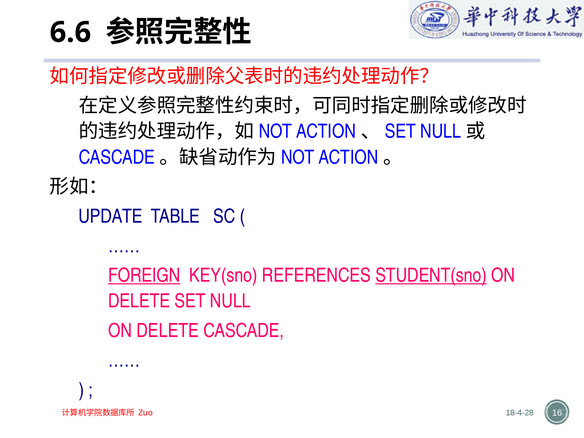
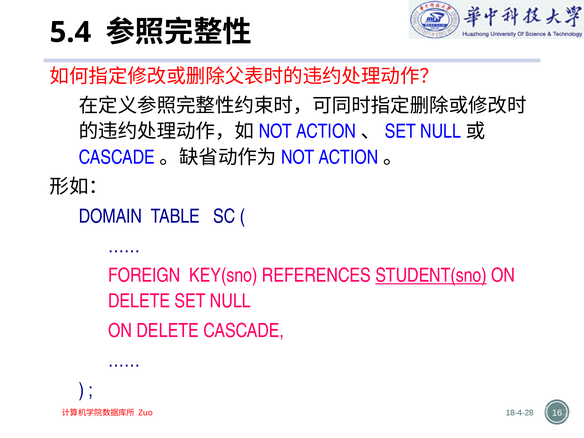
6.6: 6.6 -> 5.4
UPDATE: UPDATE -> DOMAIN
FOREIGN underline: present -> none
